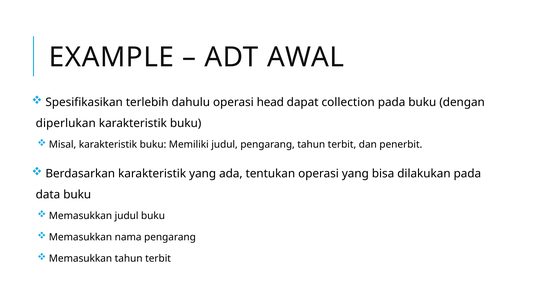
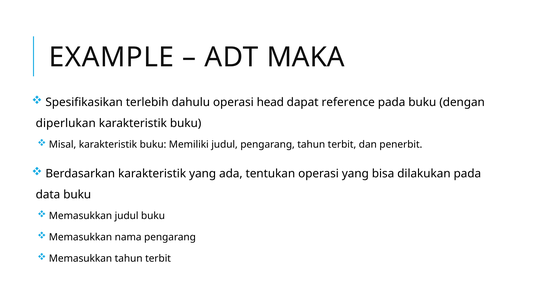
AWAL: AWAL -> MAKA
collection: collection -> reference
